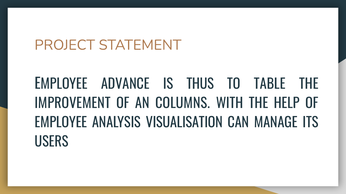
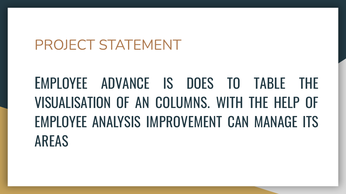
THUS: THUS -> DOES
IMPROVEMENT: IMPROVEMENT -> VISUALISATION
VISUALISATION: VISUALISATION -> IMPROVEMENT
USERS: USERS -> AREAS
